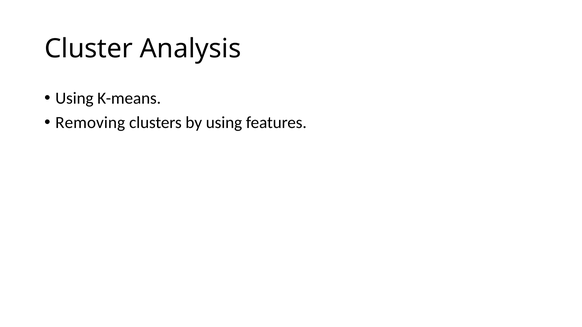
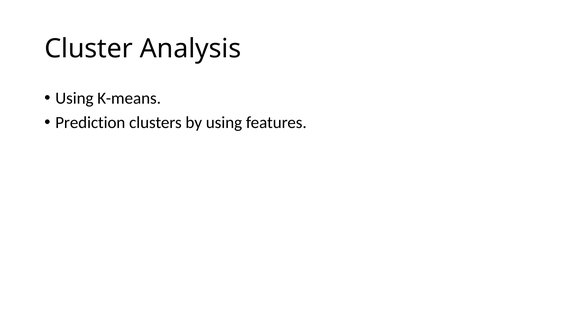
Removing: Removing -> Prediction
